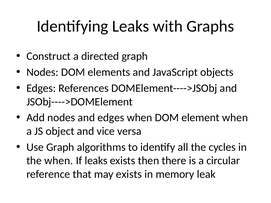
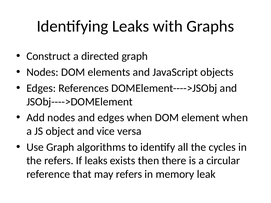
the when: when -> refers
may exists: exists -> refers
